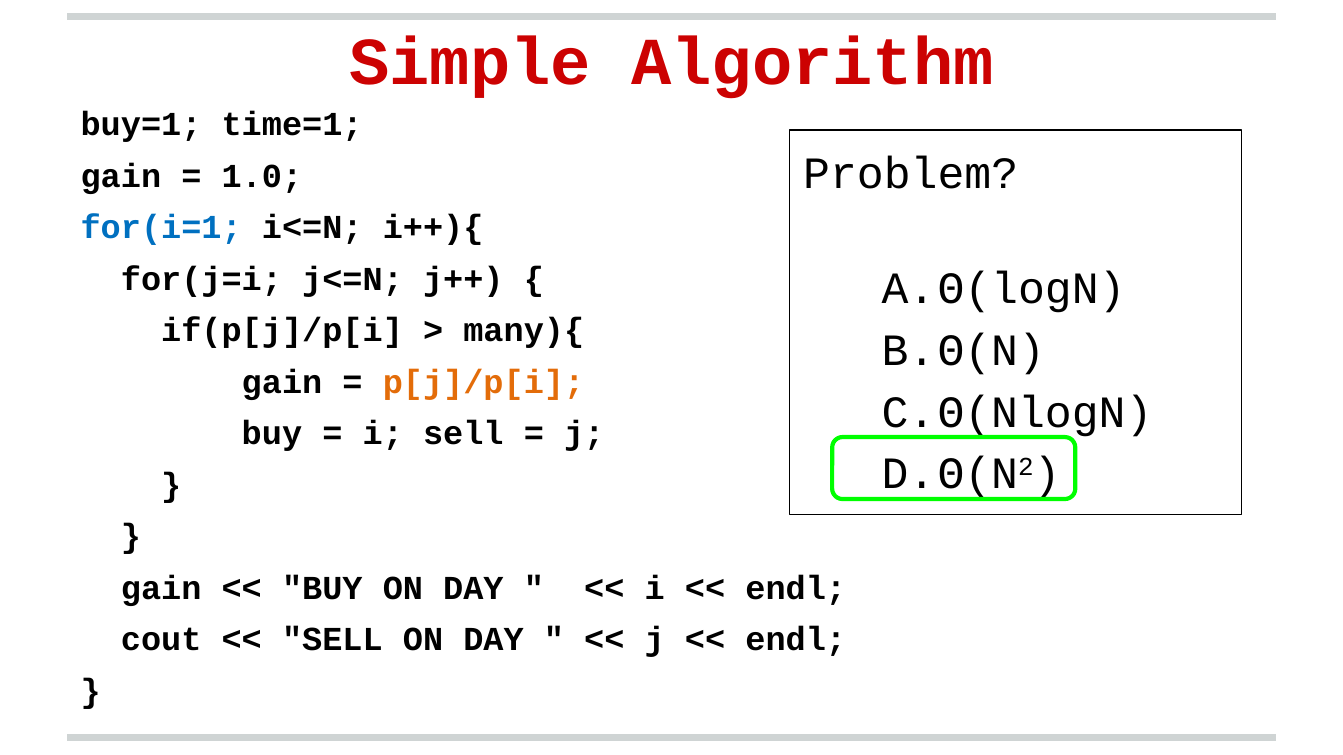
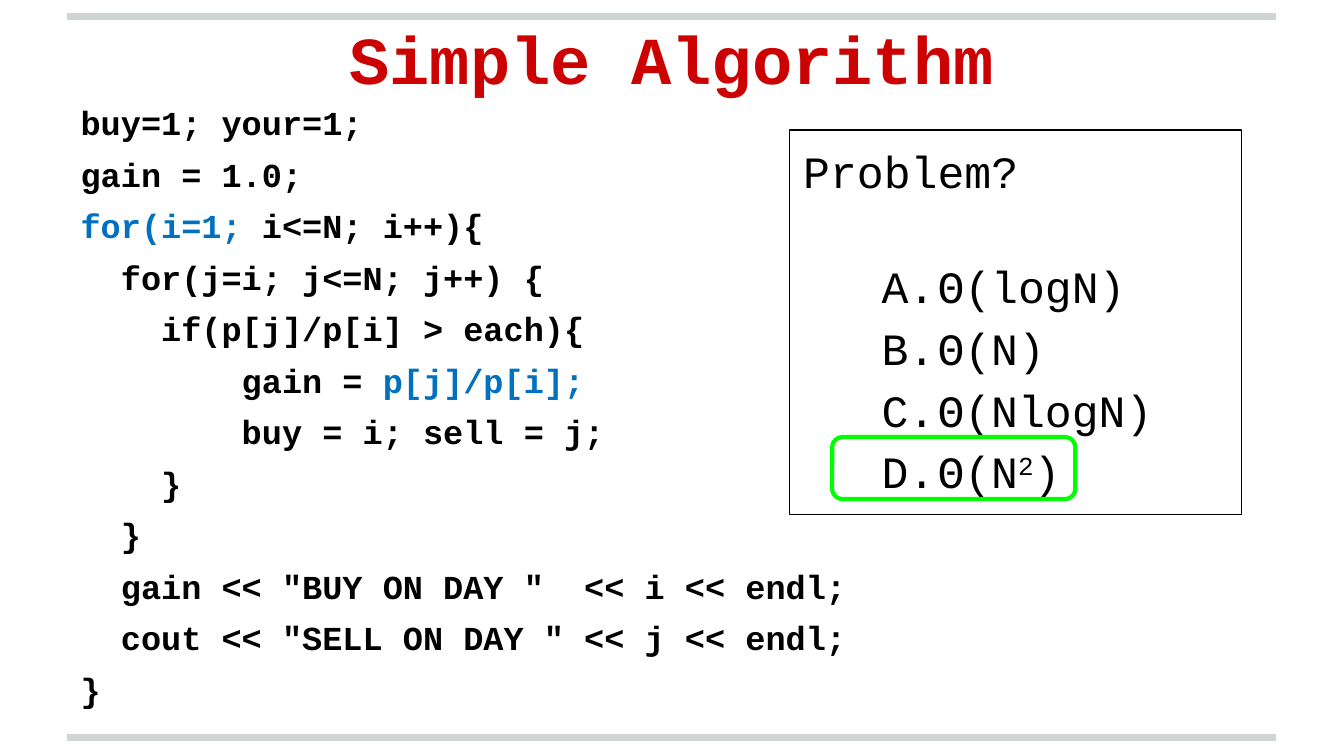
time=1: time=1 -> your=1
many){: many){ -> each){
p[j]/p[i colour: orange -> blue
